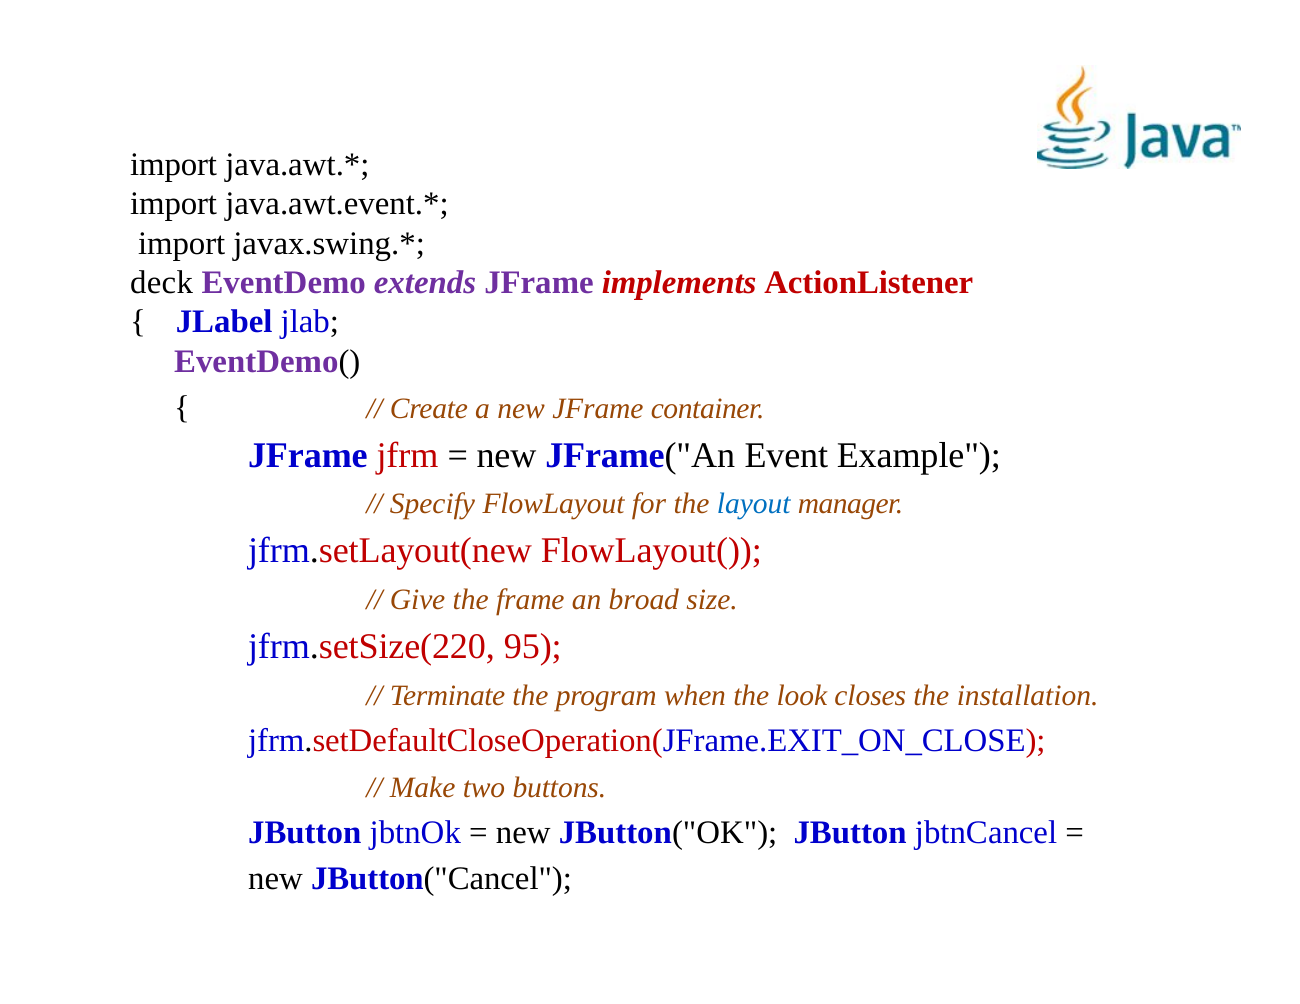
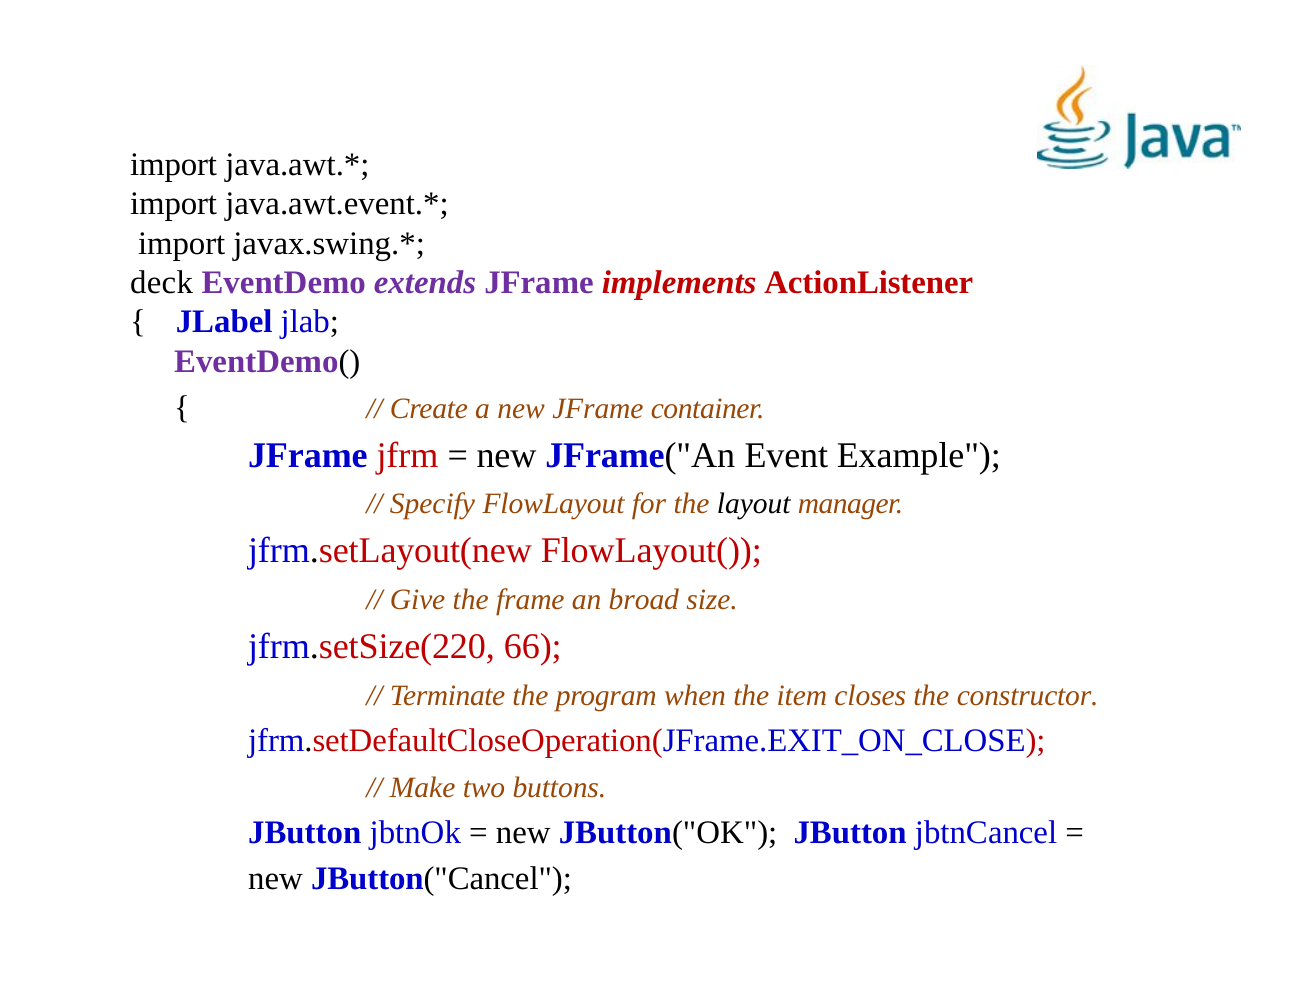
layout colour: blue -> black
95: 95 -> 66
look: look -> item
installation: installation -> constructor
